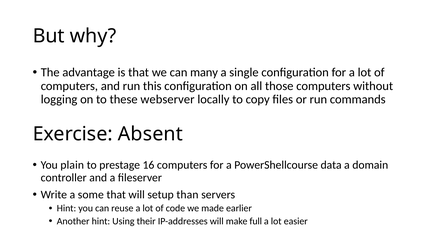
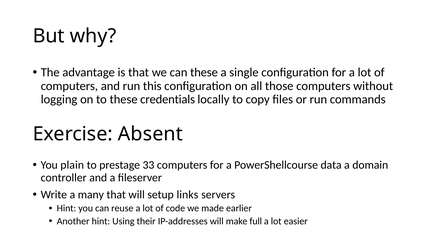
can many: many -> these
webserver: webserver -> credentials
16: 16 -> 33
some: some -> many
than: than -> links
